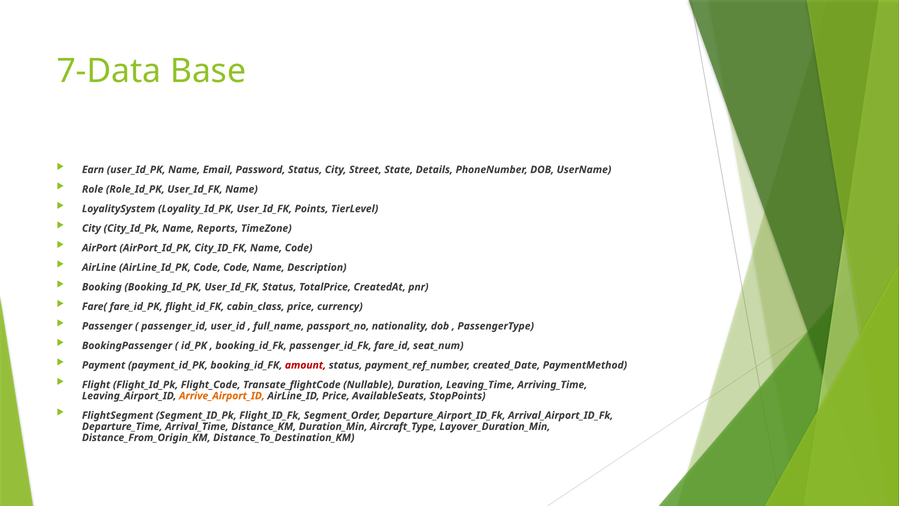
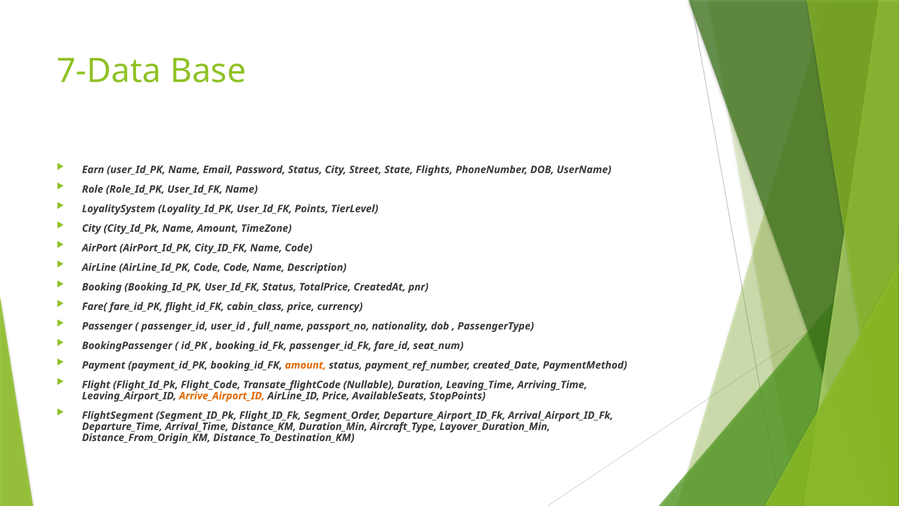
Details: Details -> Flights
Name Reports: Reports -> Amount
amount at (305, 365) colour: red -> orange
